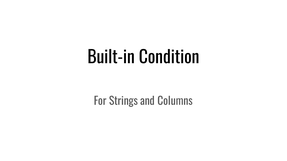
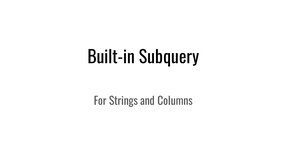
Condition: Condition -> Subquery
